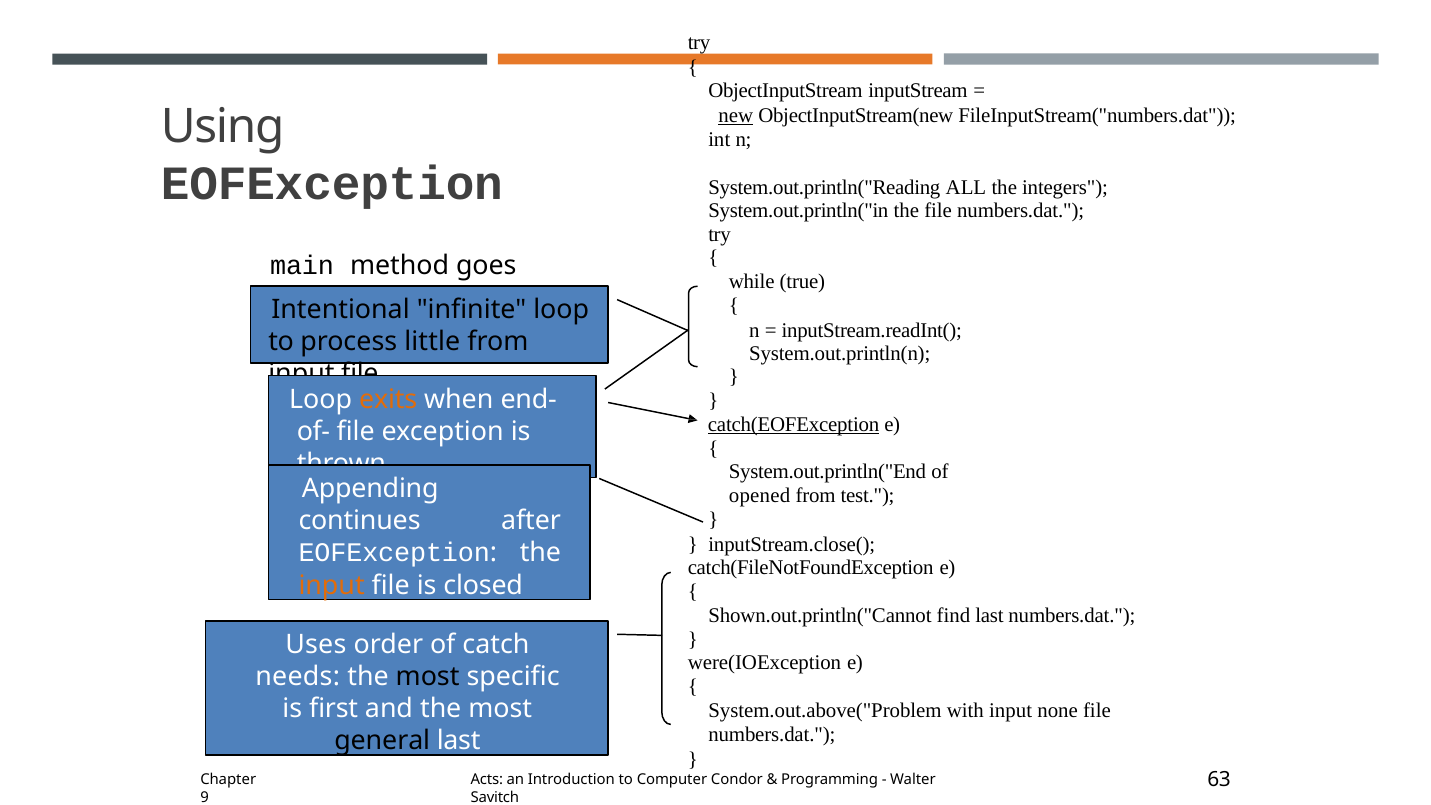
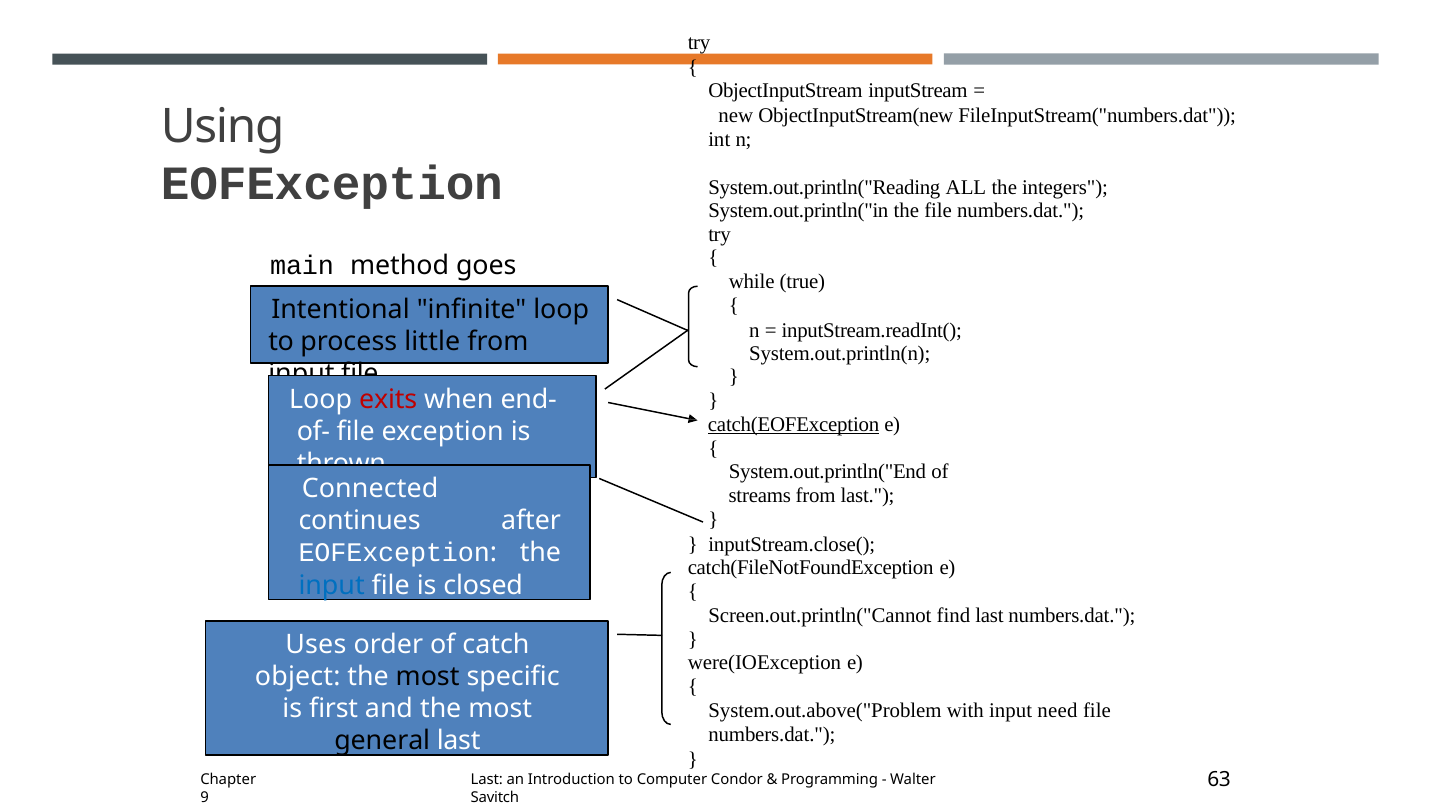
new underline: present -> none
exits colour: orange -> red
Appending: Appending -> Connected
opened: opened -> streams
from test: test -> last
input at (332, 585) colour: orange -> blue
Shown.out.println("Cannot: Shown.out.println("Cannot -> Screen.out.println("Cannot
needs: needs -> object
none: none -> need
Acts at (487, 780): Acts -> Last
